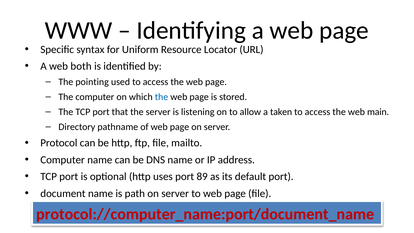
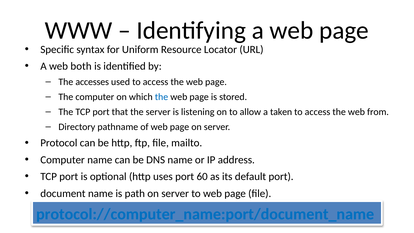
pointing: pointing -> accesses
main: main -> from
89: 89 -> 60
protocol://computer_name:port/document_name colour: red -> blue
